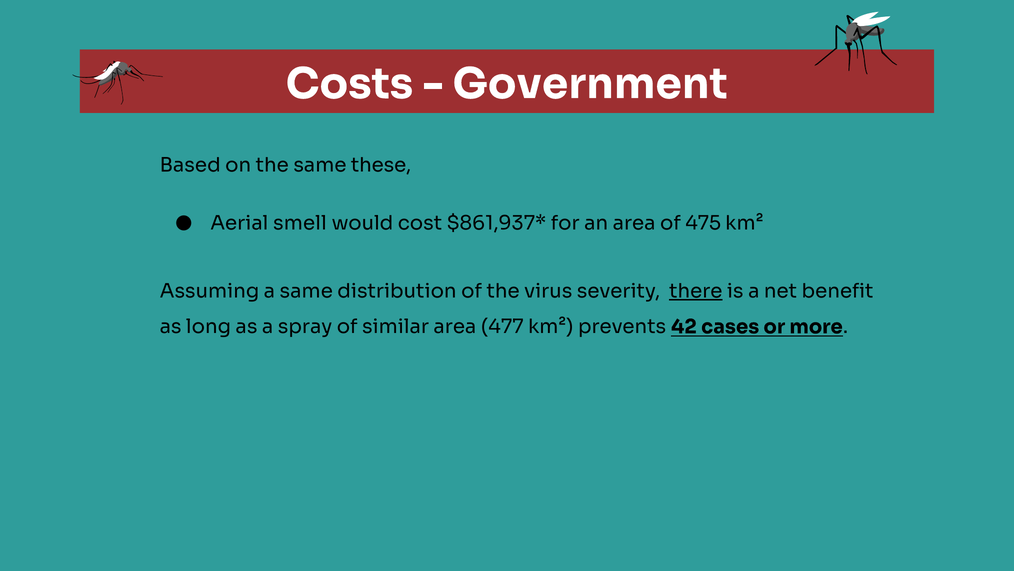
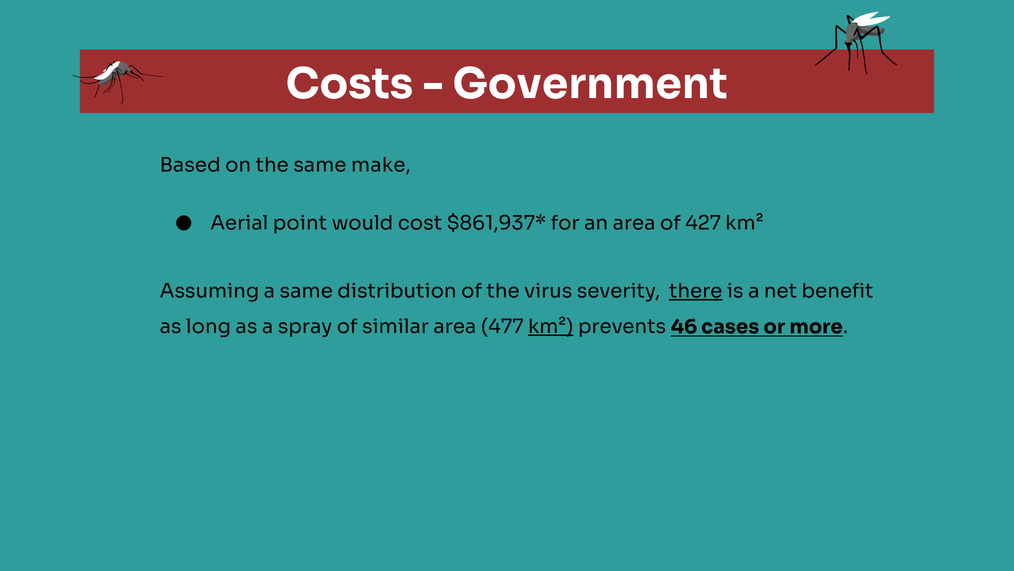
these: these -> make
smell: smell -> point
475: 475 -> 427
km² at (551, 326) underline: none -> present
42: 42 -> 46
